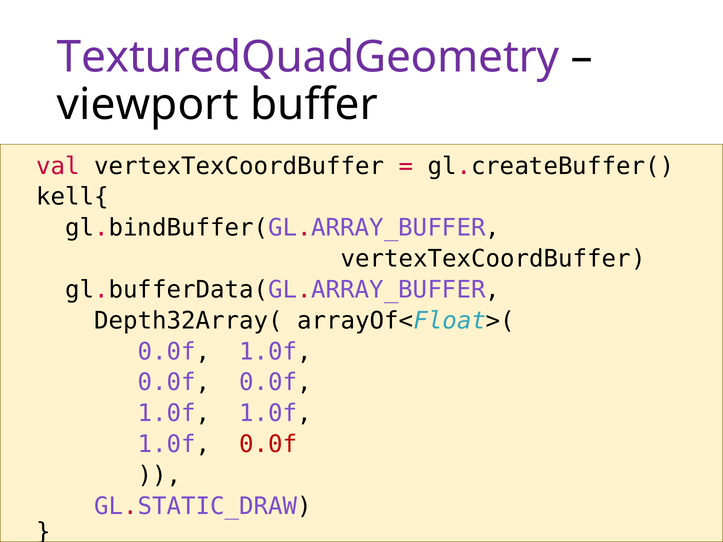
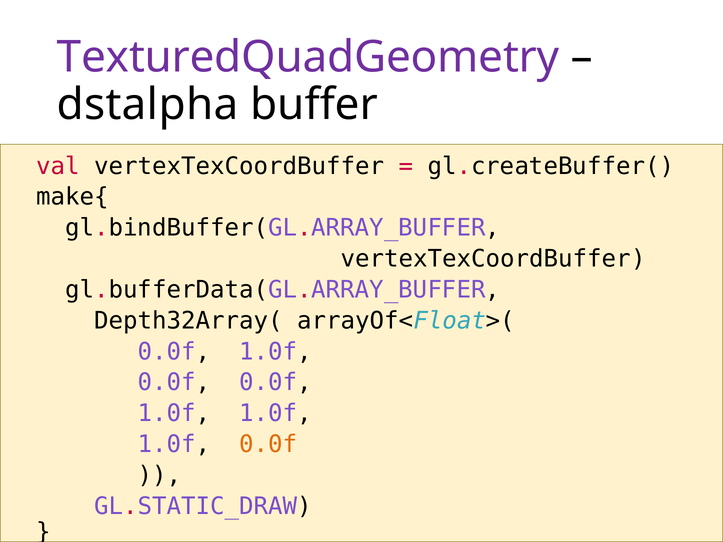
viewport: viewport -> dstalpha
kell{: kell{ -> make{
0.0f at (268, 445) colour: red -> orange
